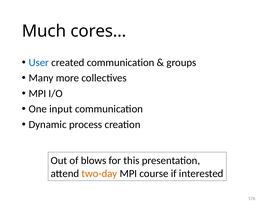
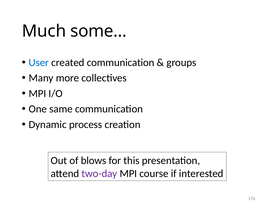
cores…: cores… -> some…
input: input -> same
two-day colour: orange -> purple
